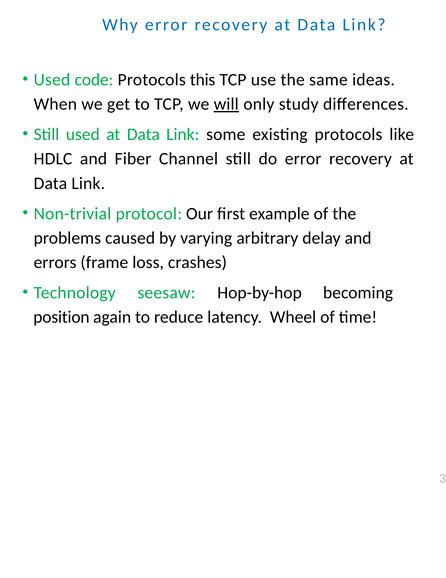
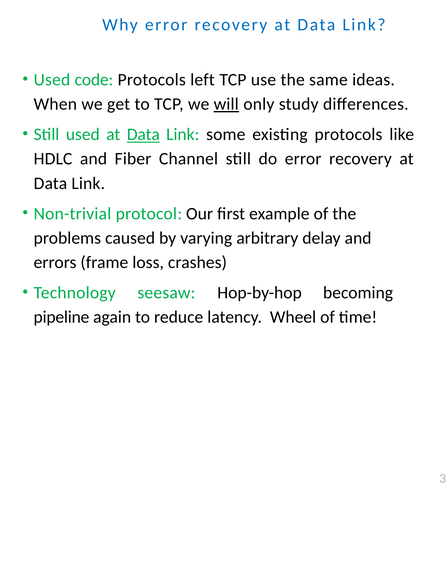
this: this -> left
Data at (143, 134) underline: none -> present
position: position -> pipeline
